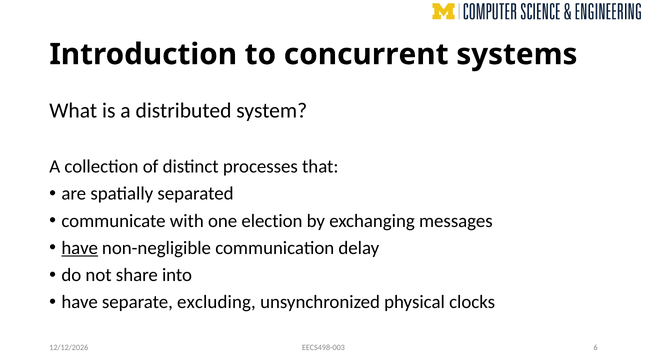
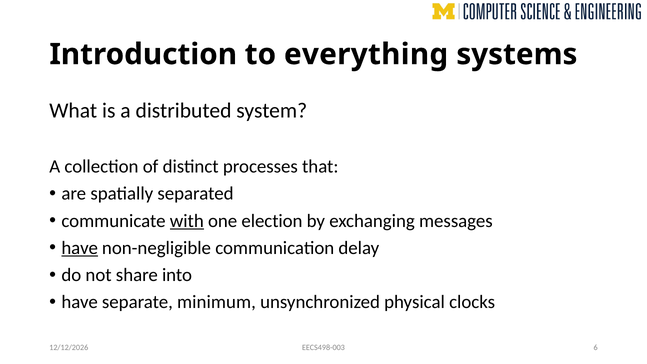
concurrent: concurrent -> everything
with underline: none -> present
excluding: excluding -> minimum
